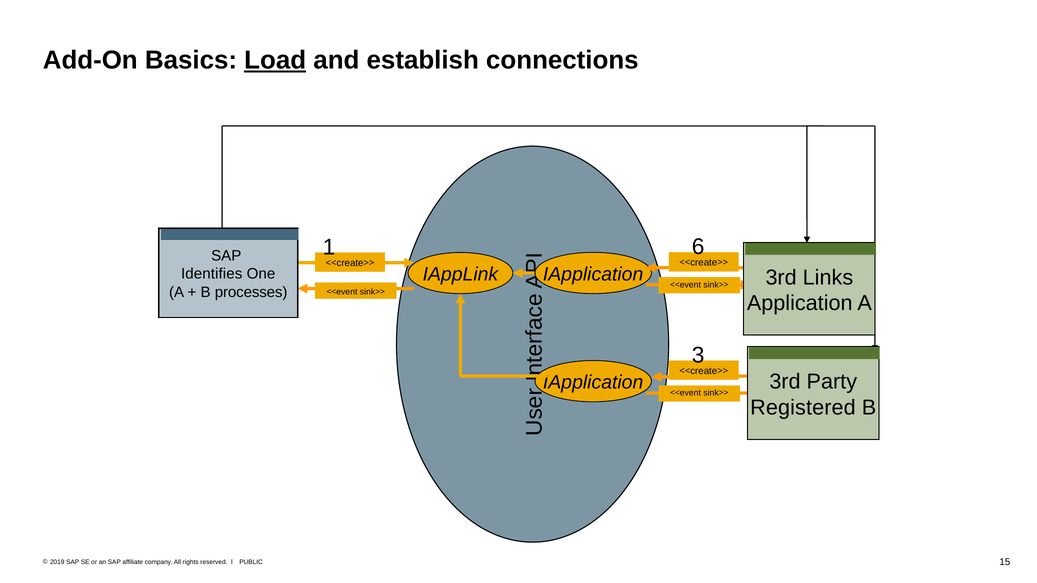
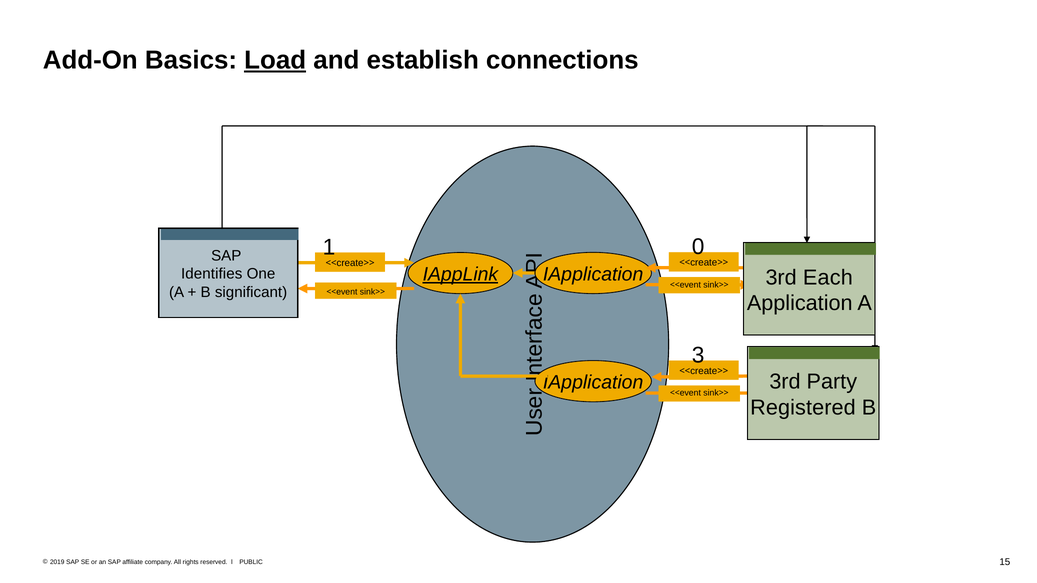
6: 6 -> 0
IAppLink underline: none -> present
Links: Links -> Each
processes: processes -> significant
